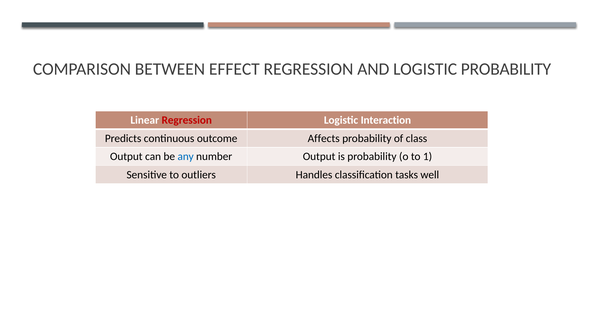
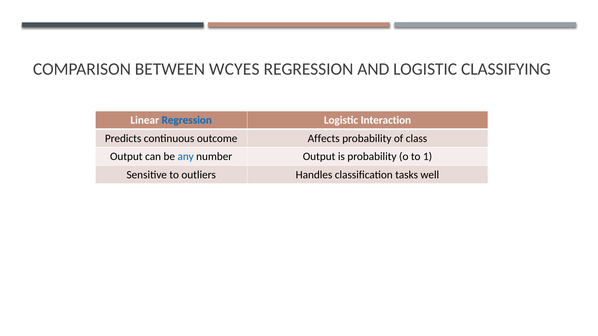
EFFECT: EFFECT -> WCYES
LOGISTIC PROBABILITY: PROBABILITY -> CLASSIFYING
Regression at (187, 120) colour: red -> blue
